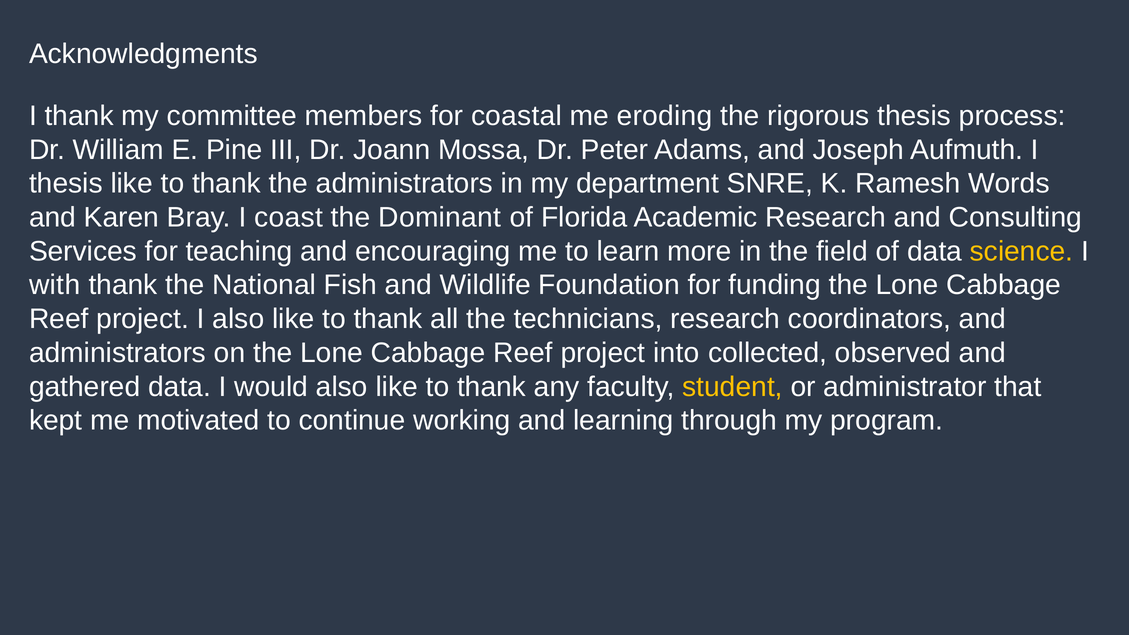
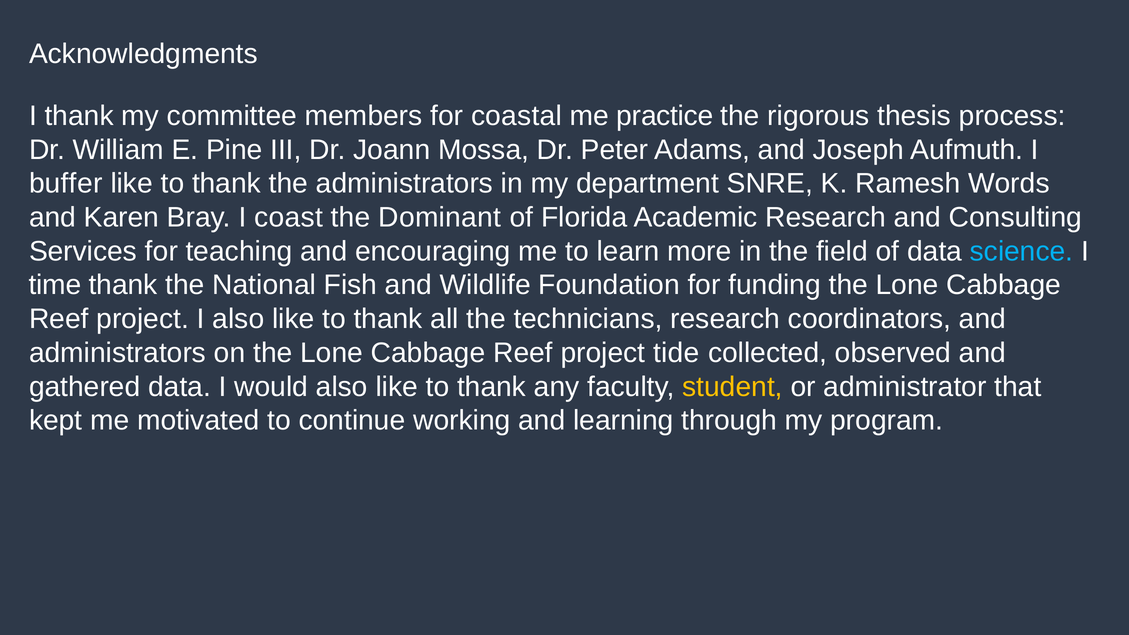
eroding: eroding -> practice
thesis at (66, 184): thesis -> buffer
science colour: yellow -> light blue
with: with -> time
into: into -> tide
